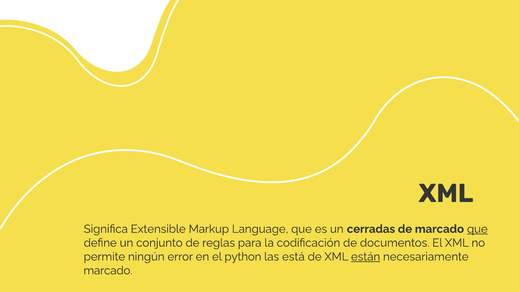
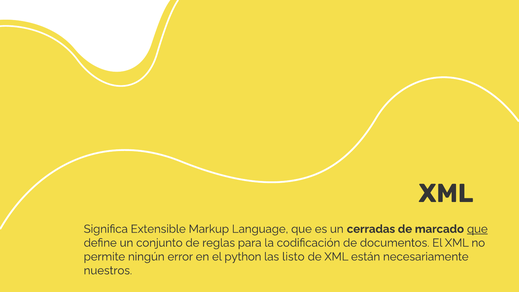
está: está -> listo
están underline: present -> none
marcado at (108, 270): marcado -> nuestros
